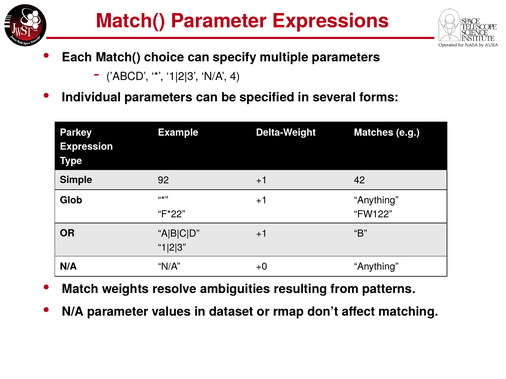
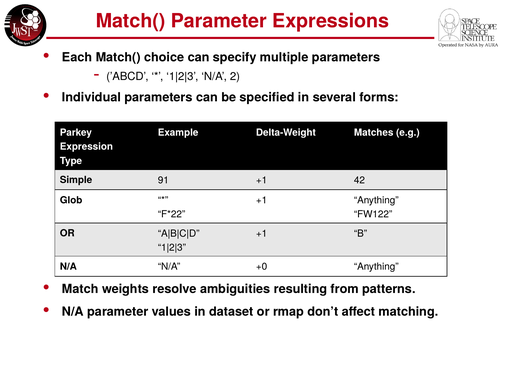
4: 4 -> 2
92: 92 -> 91
